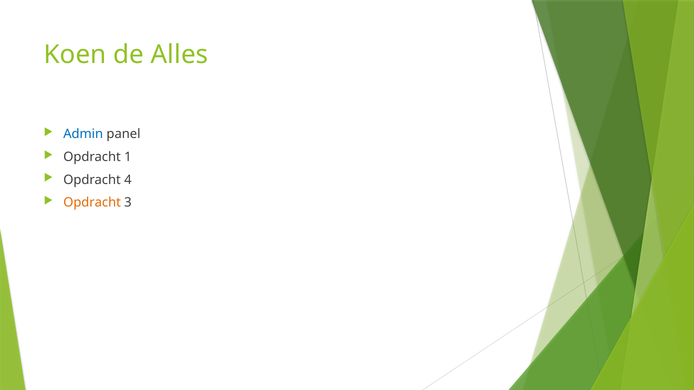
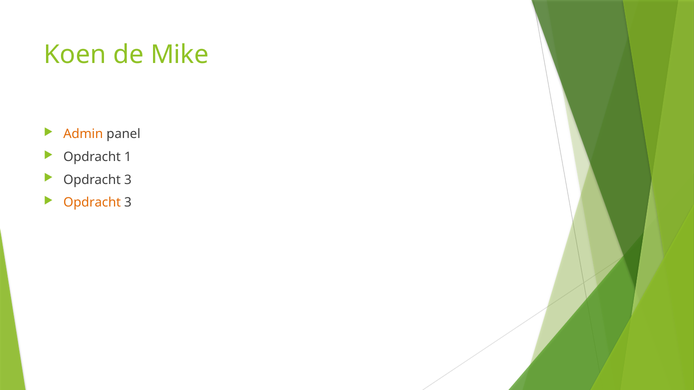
Alles: Alles -> Mike
Admin colour: blue -> orange
4 at (128, 180): 4 -> 3
